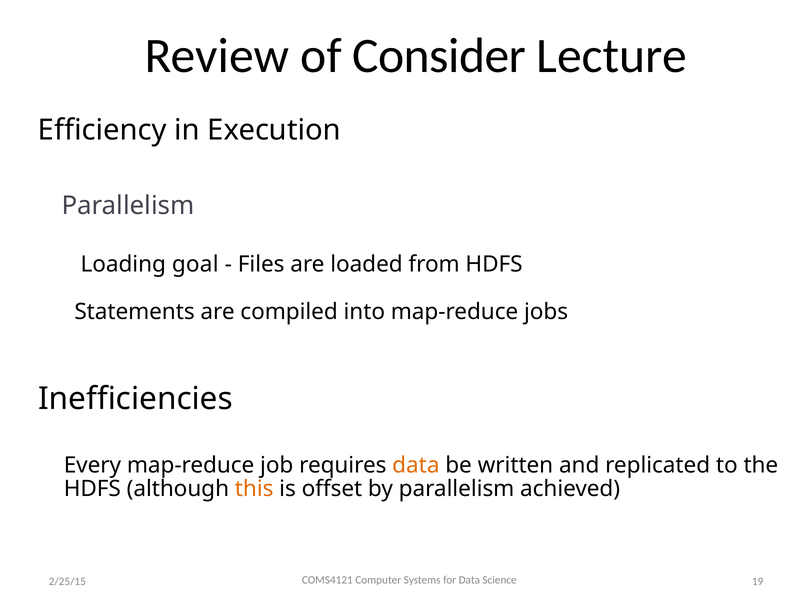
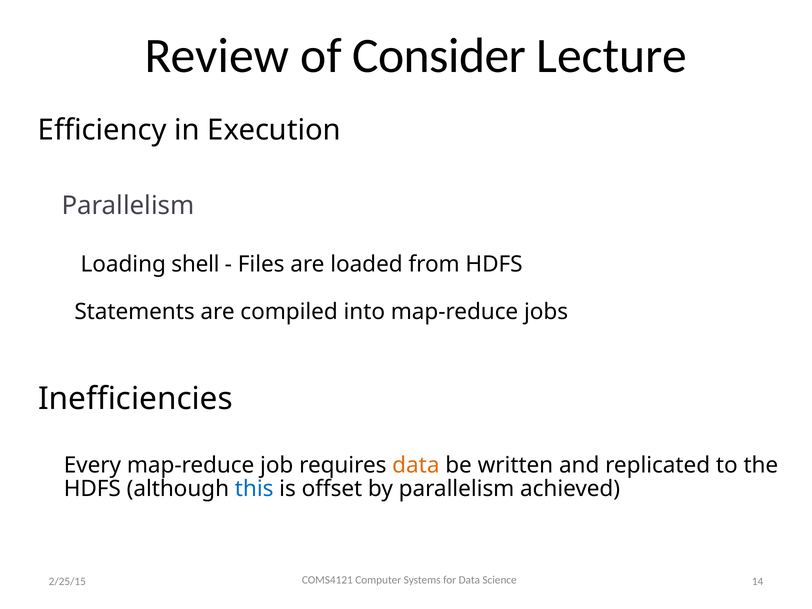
goal: goal -> shell
this colour: orange -> blue
19: 19 -> 14
